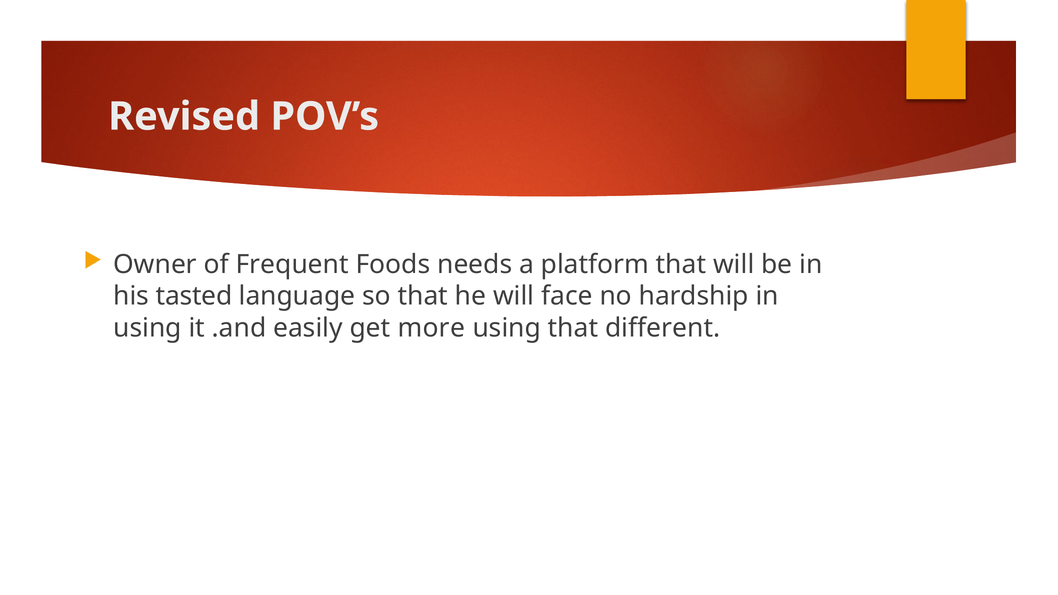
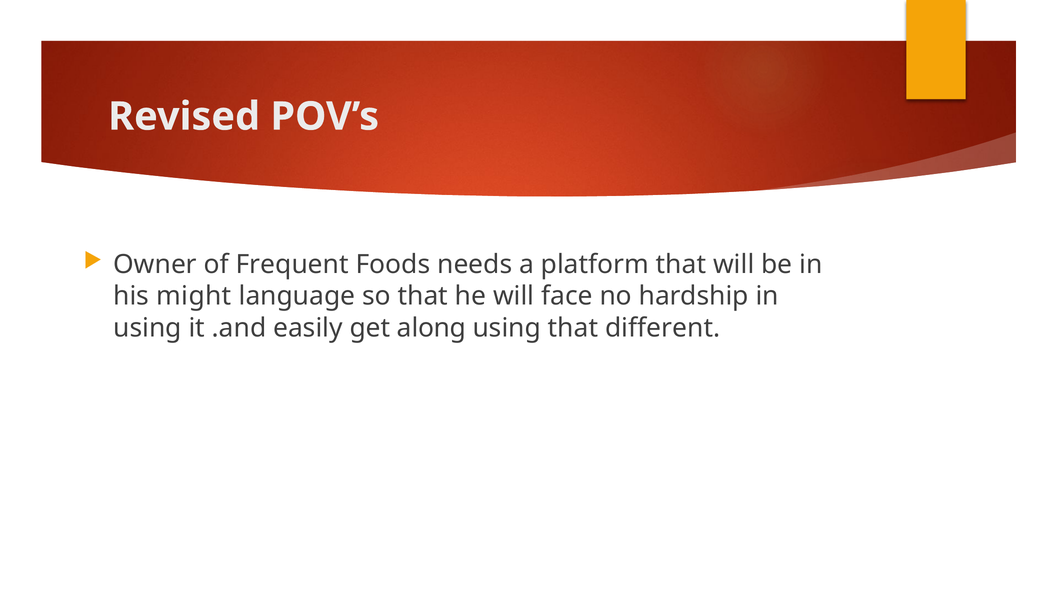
tasted: tasted -> might
more: more -> along
